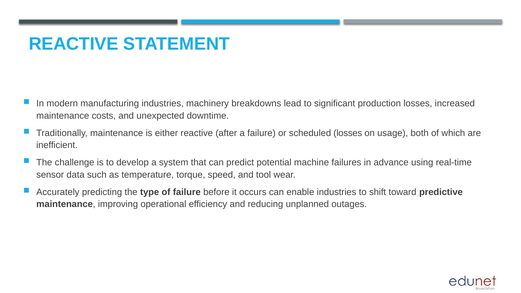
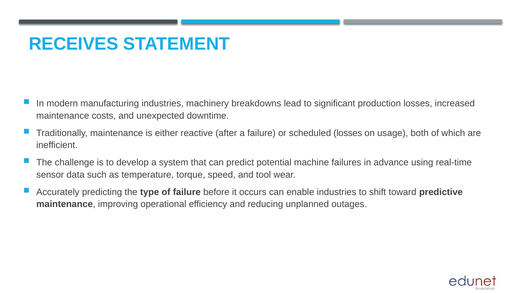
REACTIVE at (74, 44): REACTIVE -> RECEIVES
